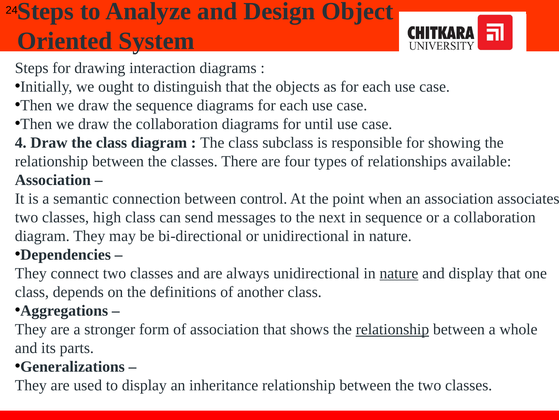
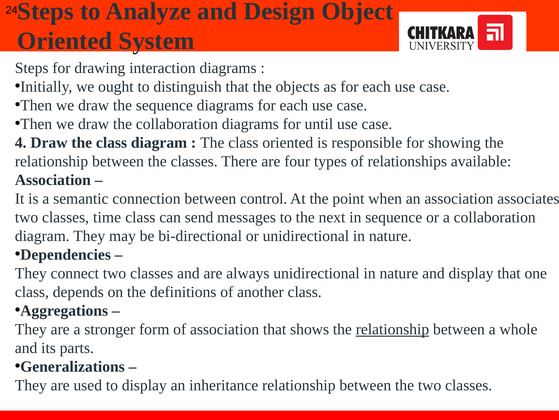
class subclass: subclass -> oriented
high: high -> time
nature at (399, 273) underline: present -> none
